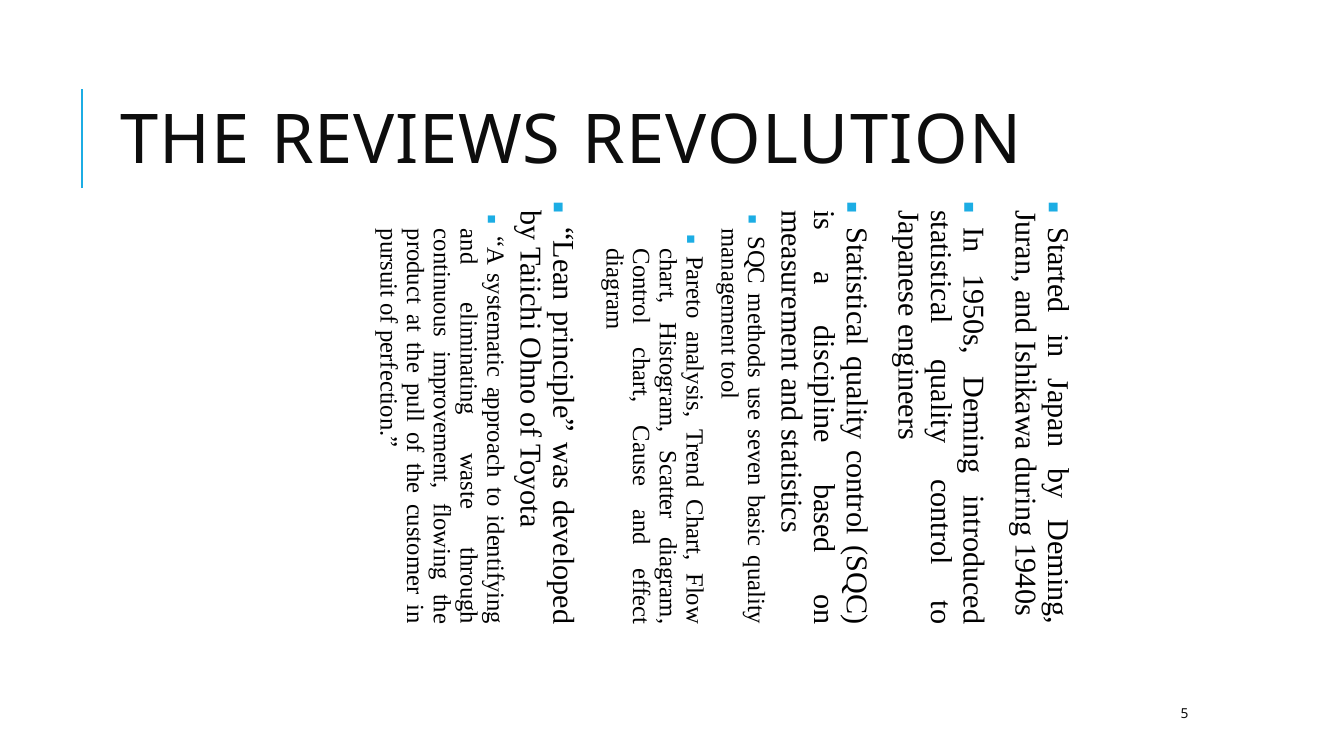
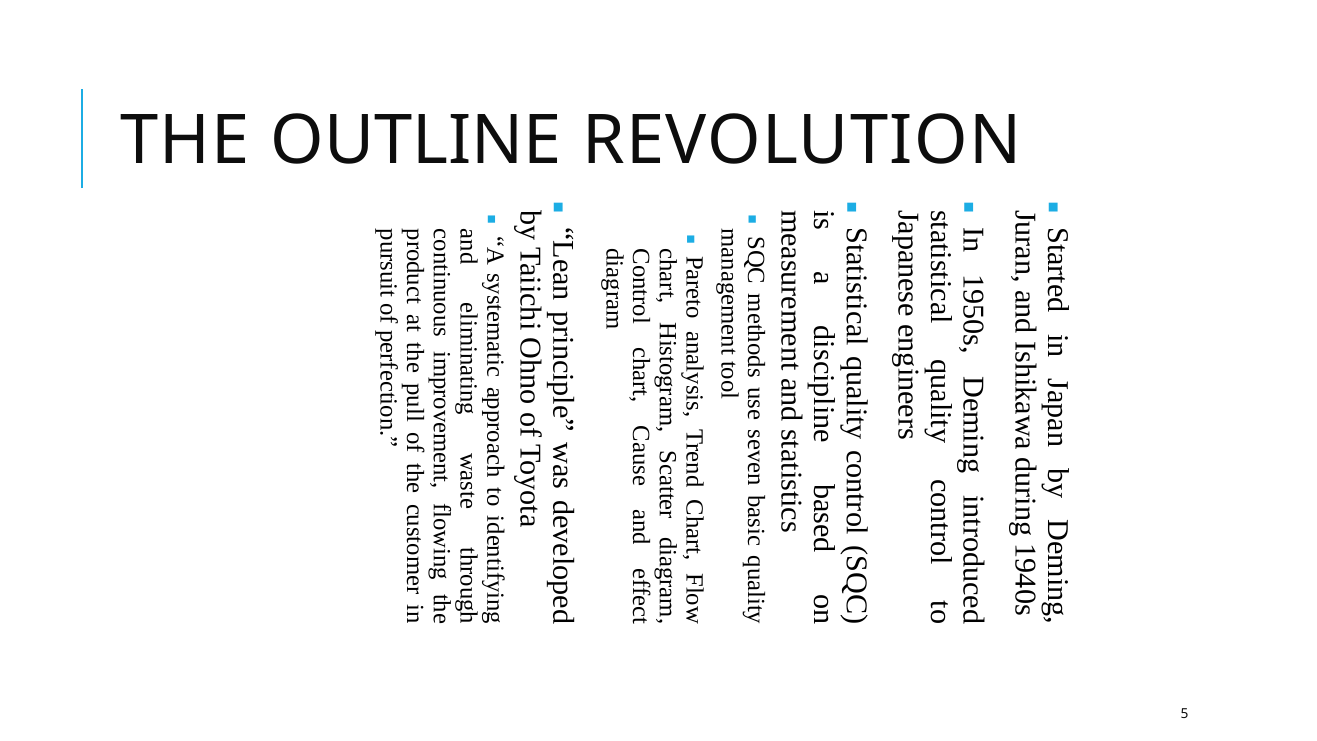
REVIEWS: REVIEWS -> OUTLINE
